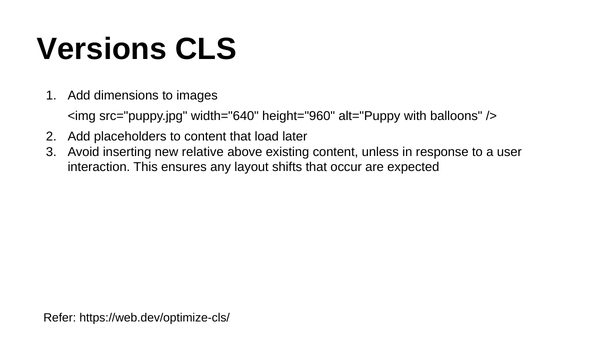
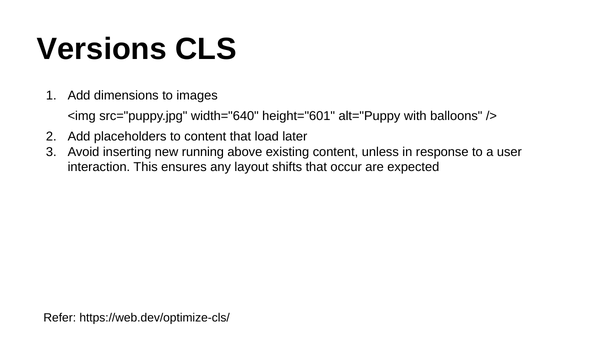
height="960: height="960 -> height="601
relative: relative -> running
